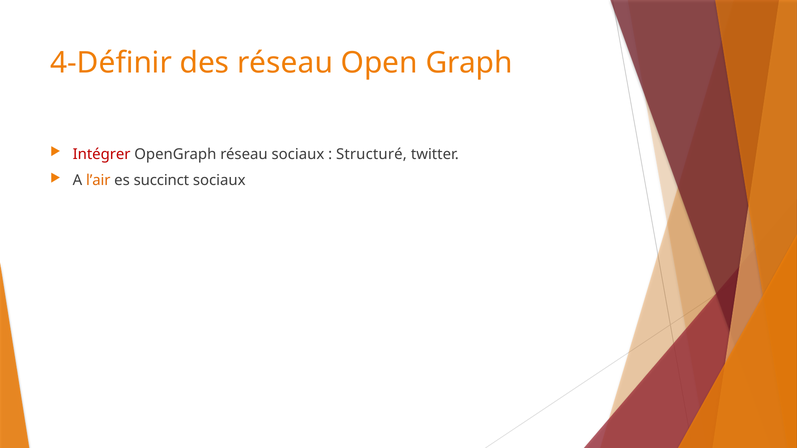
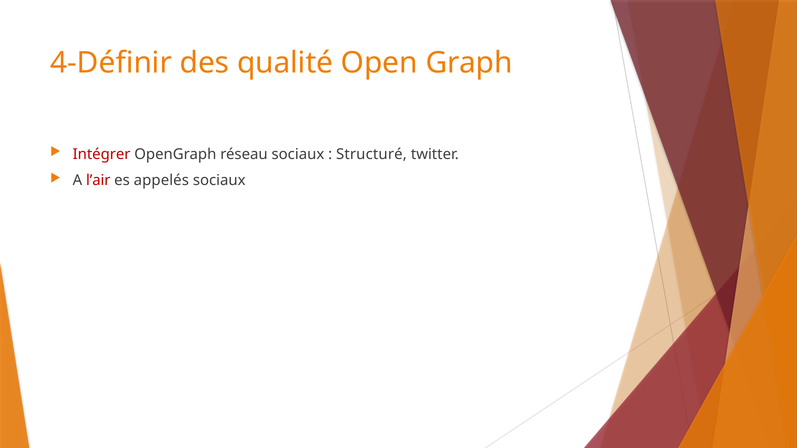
des réseau: réseau -> qualité
l’air colour: orange -> red
succinct: succinct -> appelés
